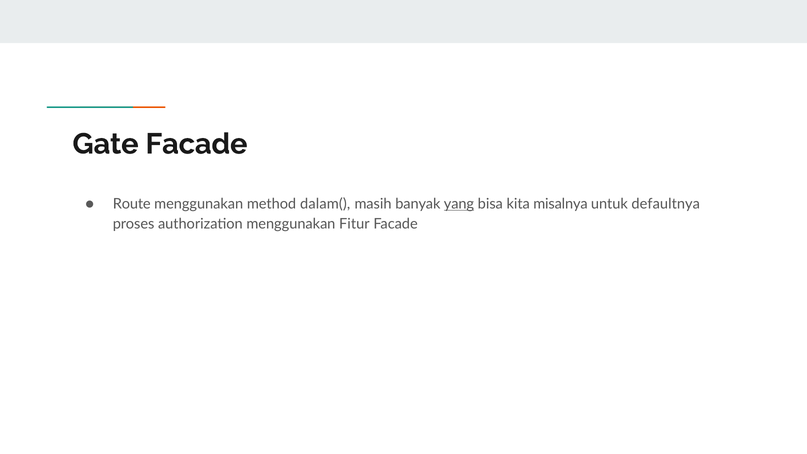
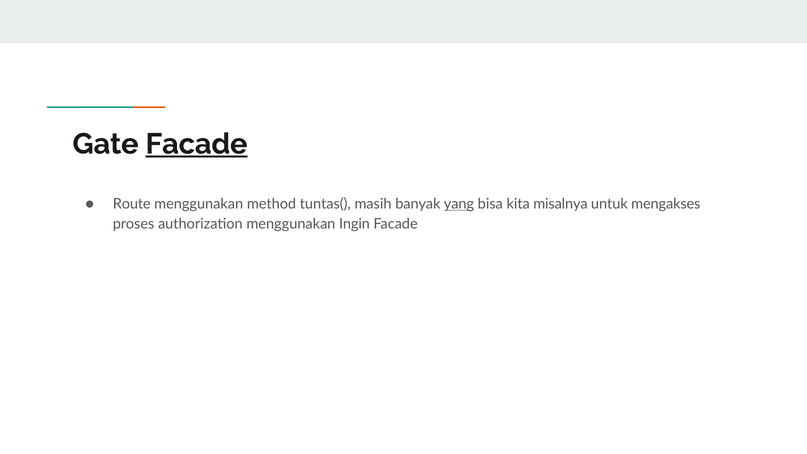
Facade at (197, 144) underline: none -> present
dalam(: dalam( -> tuntas(
defaultnya: defaultnya -> mengakses
Fitur: Fitur -> Ingin
